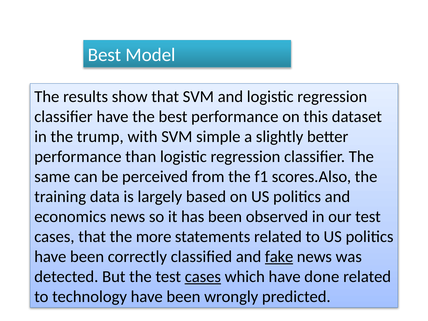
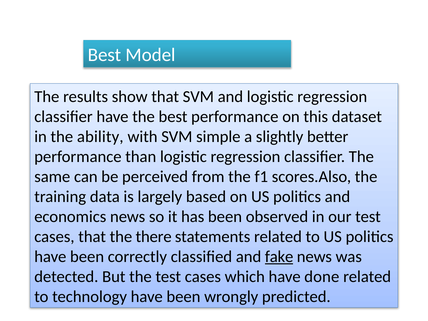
trump: trump -> ability
more: more -> there
cases at (203, 277) underline: present -> none
